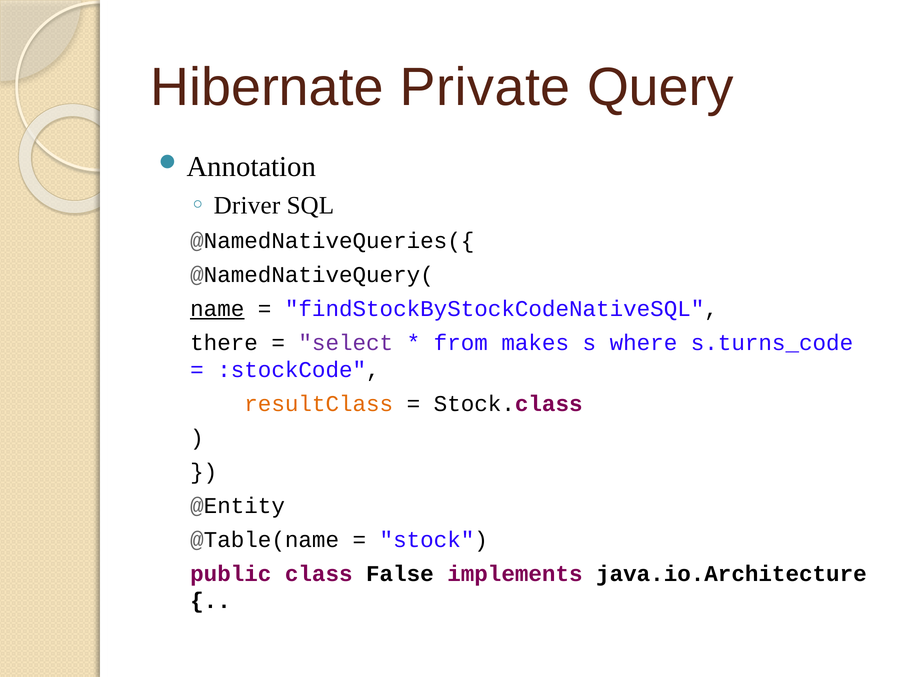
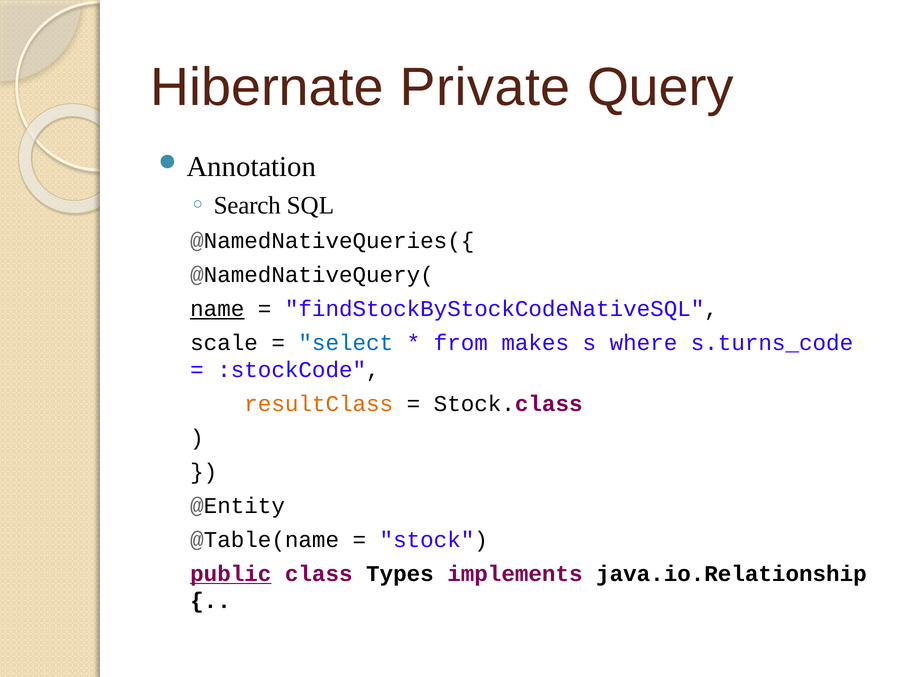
Driver: Driver -> Search
there: there -> scale
select colour: purple -> blue
public underline: none -> present
False: False -> Types
java.io.Architecture: java.io.Architecture -> java.io.Relationship
